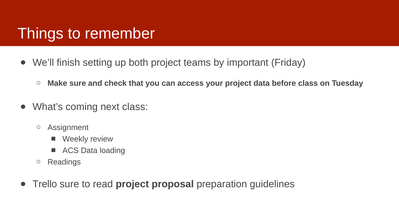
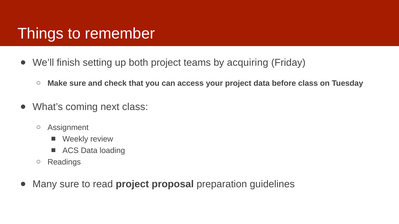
important: important -> acquiring
Trello: Trello -> Many
